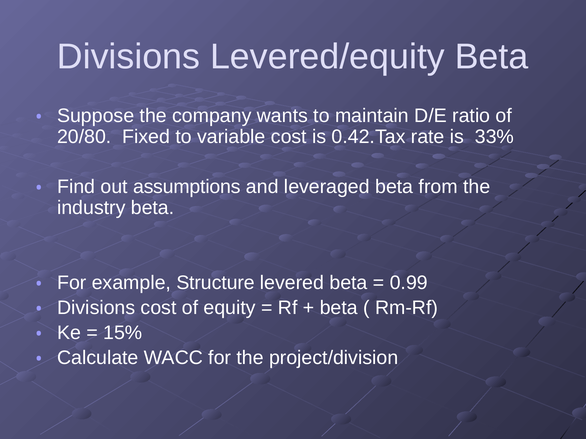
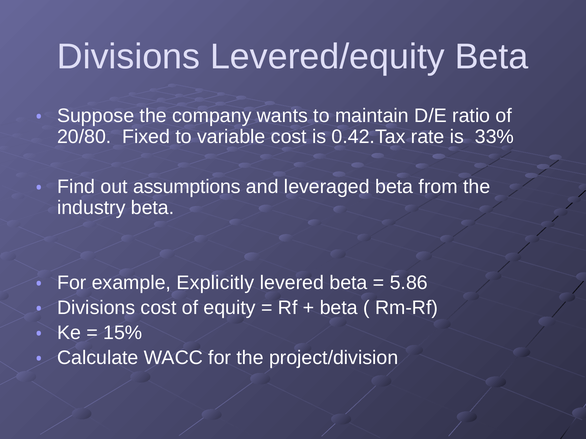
Structure: Structure -> Explicitly
0.99: 0.99 -> 5.86
